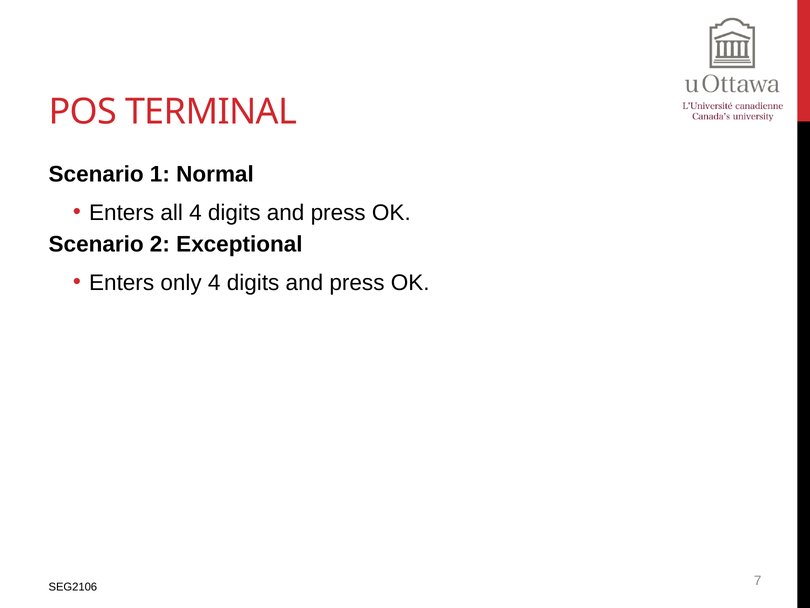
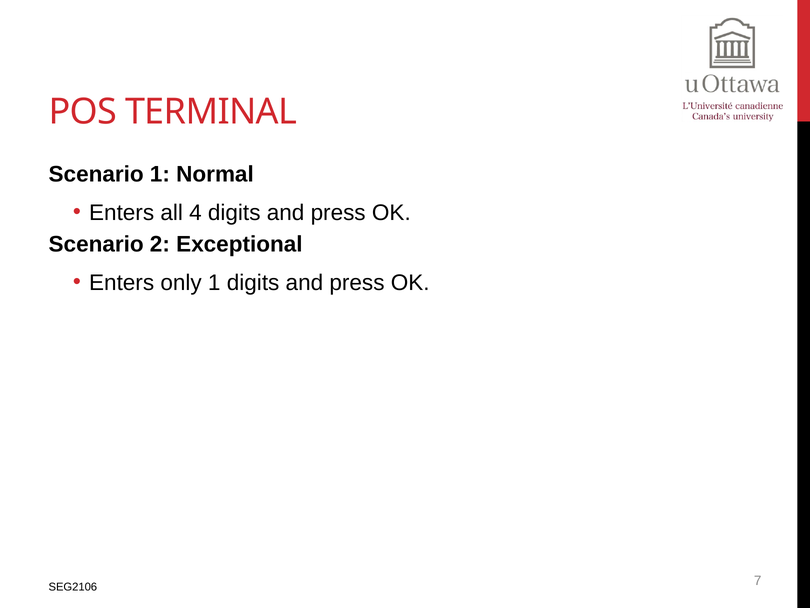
only 4: 4 -> 1
